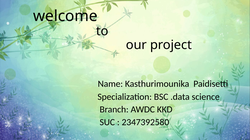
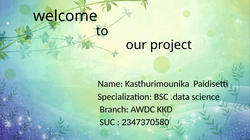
2347392580: 2347392580 -> 2347370580
